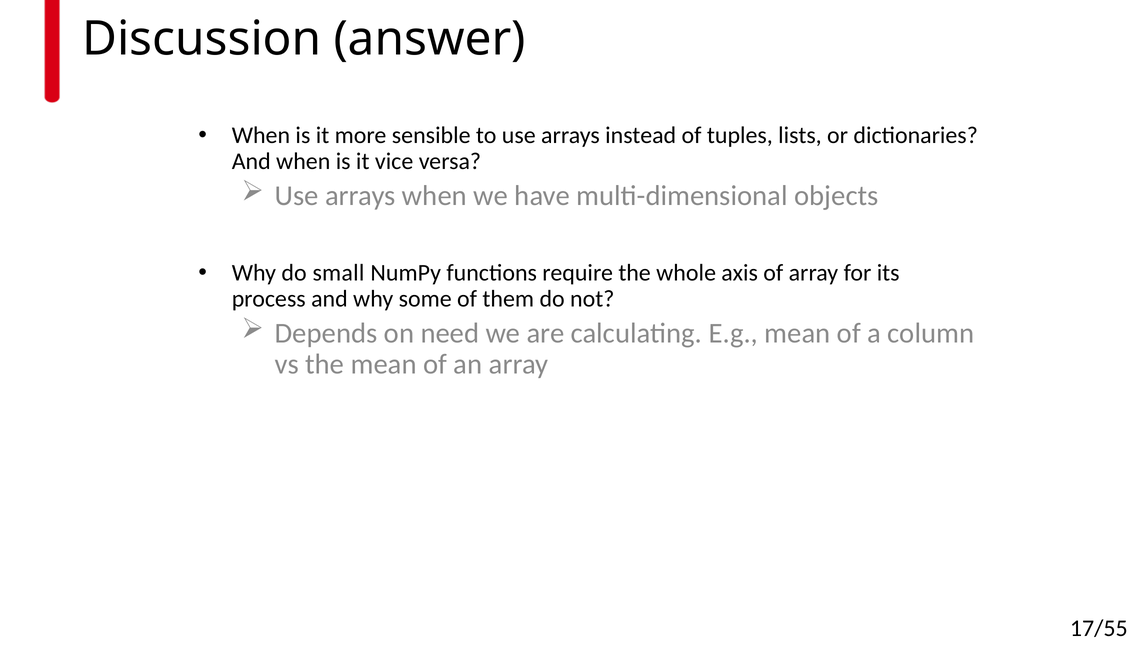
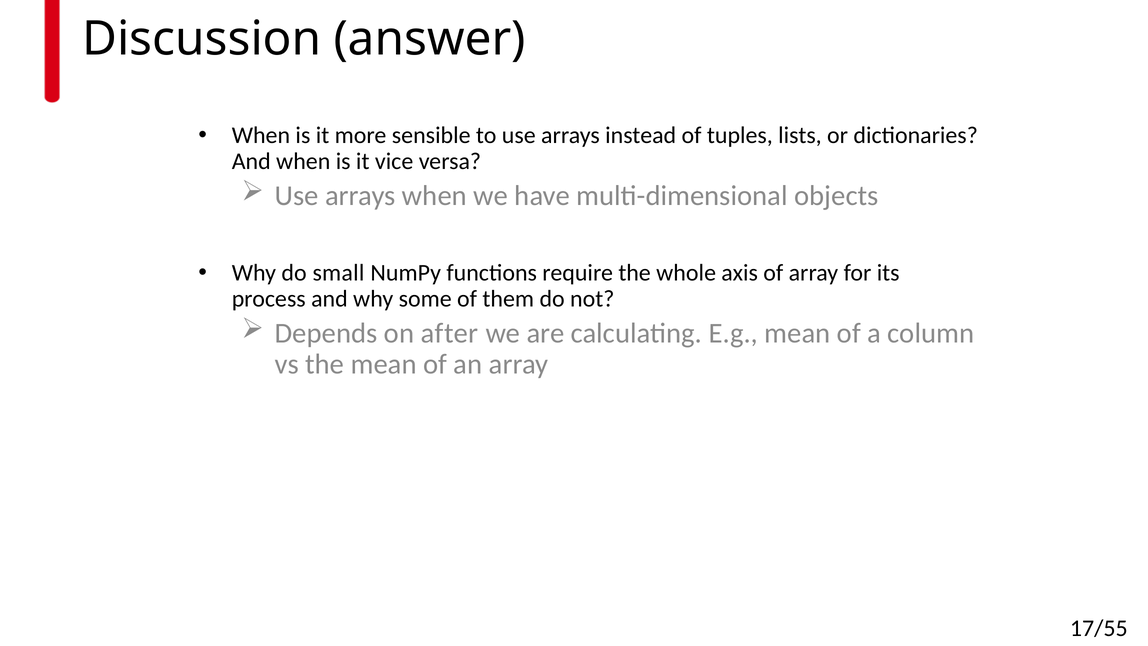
need: need -> after
